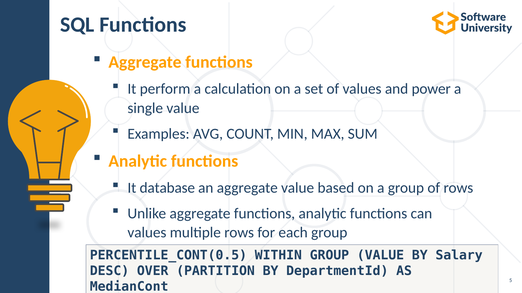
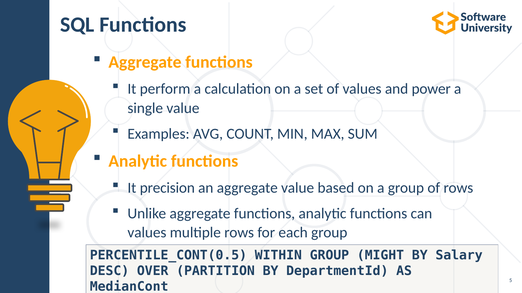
database: database -> precision
GROUP VALUE: VALUE -> MIGHT
